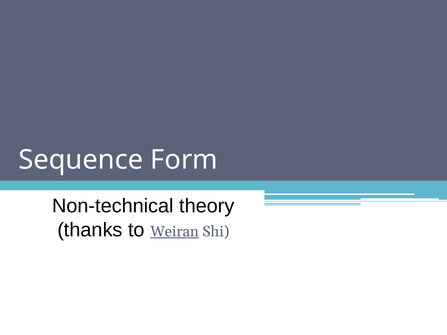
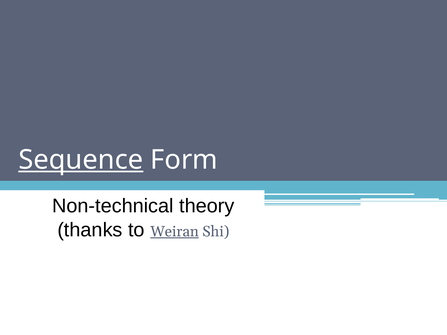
Sequence underline: none -> present
